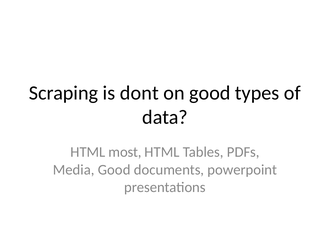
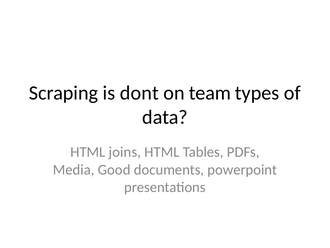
on good: good -> team
most: most -> joins
